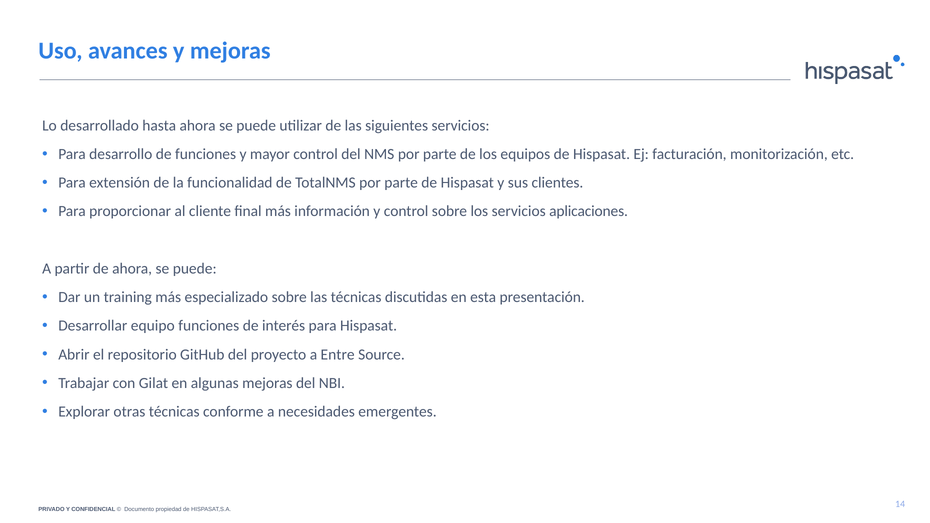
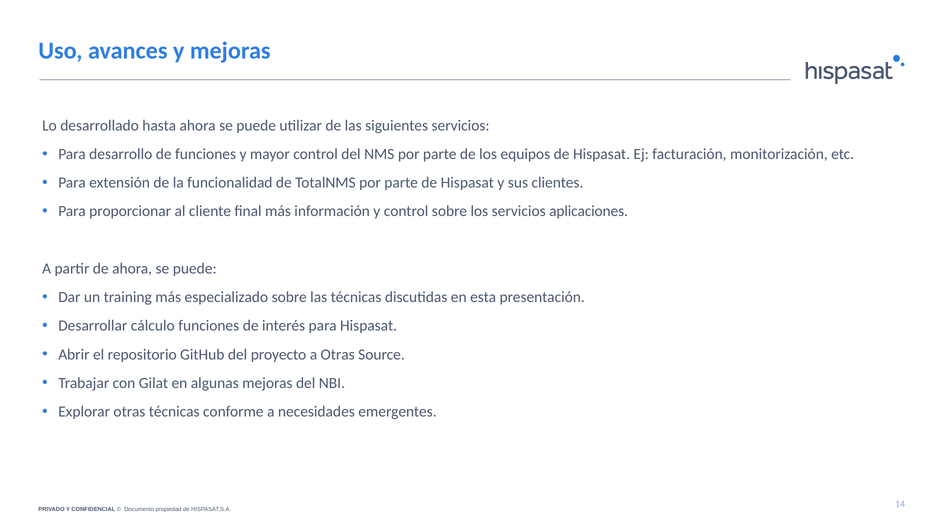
equipo: equipo -> cálculo
a Entre: Entre -> Otras
